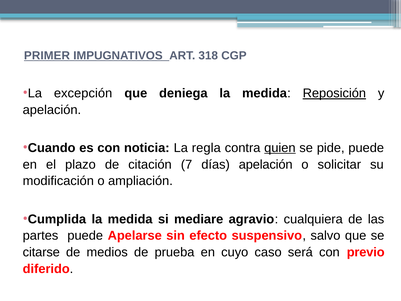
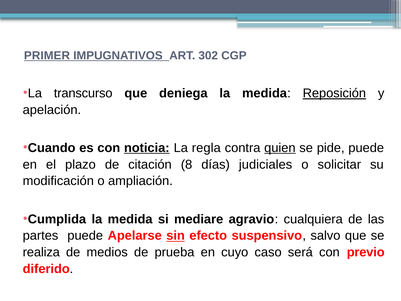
318: 318 -> 302
excepción: excepción -> transcurso
noticia underline: none -> present
7: 7 -> 8
días apelación: apelación -> judiciales
sin underline: none -> present
citarse: citarse -> realiza
